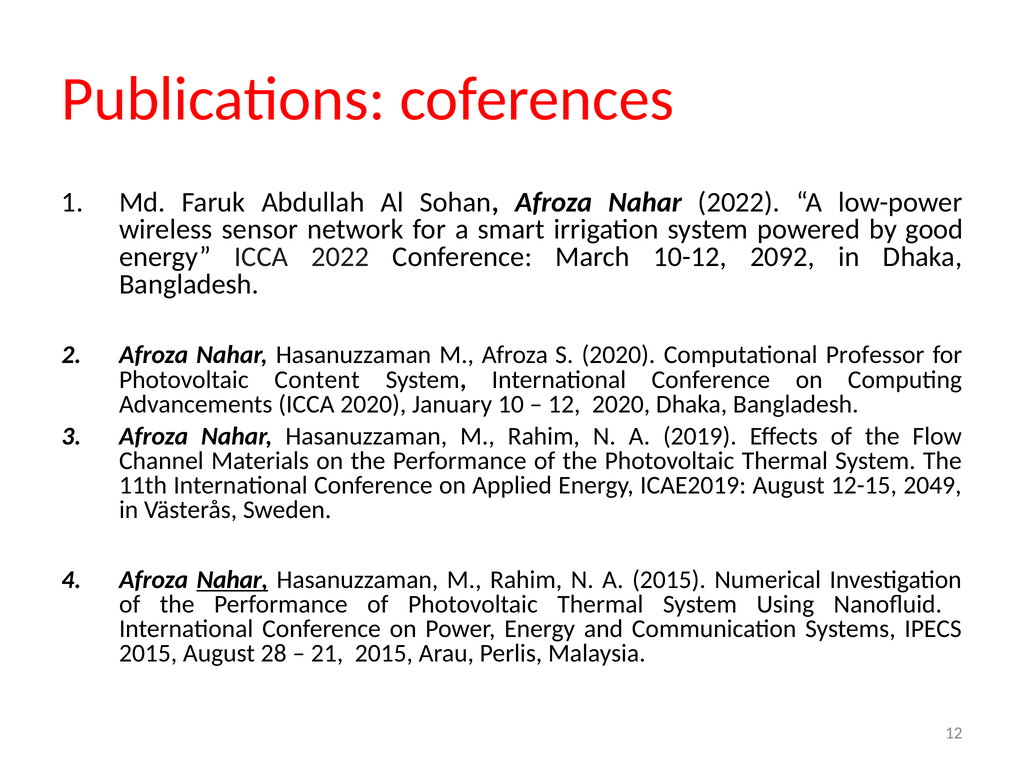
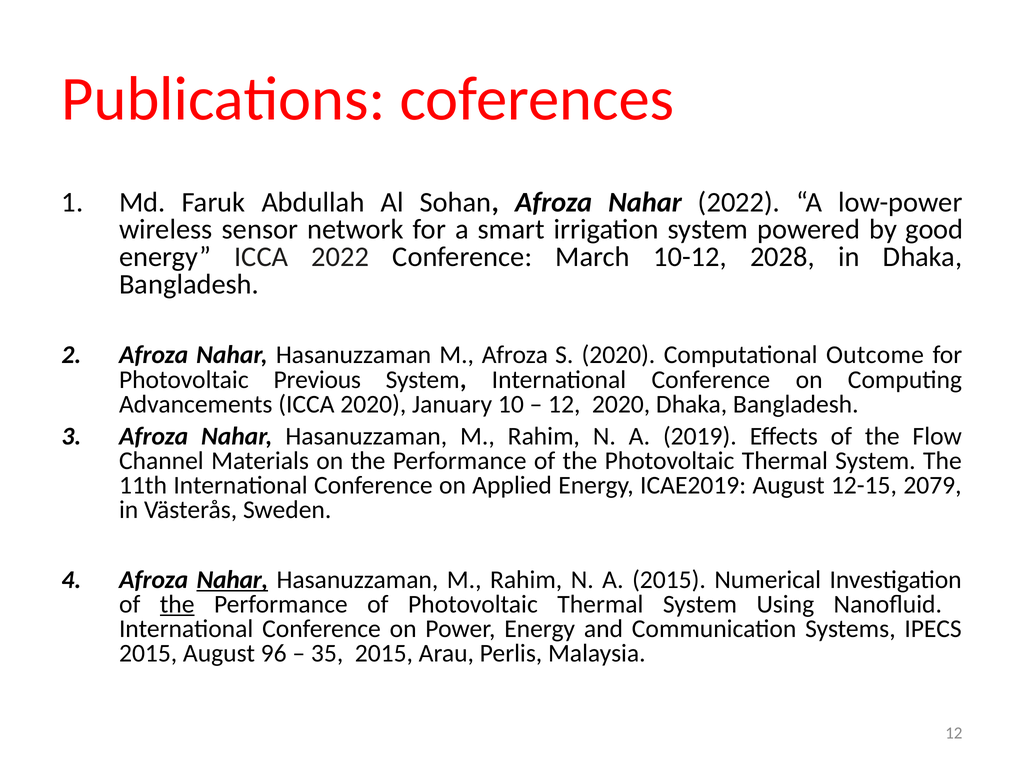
2092: 2092 -> 2028
Professor: Professor -> Outcome
Content: Content -> Previous
2049: 2049 -> 2079
the at (177, 604) underline: none -> present
28: 28 -> 96
21: 21 -> 35
